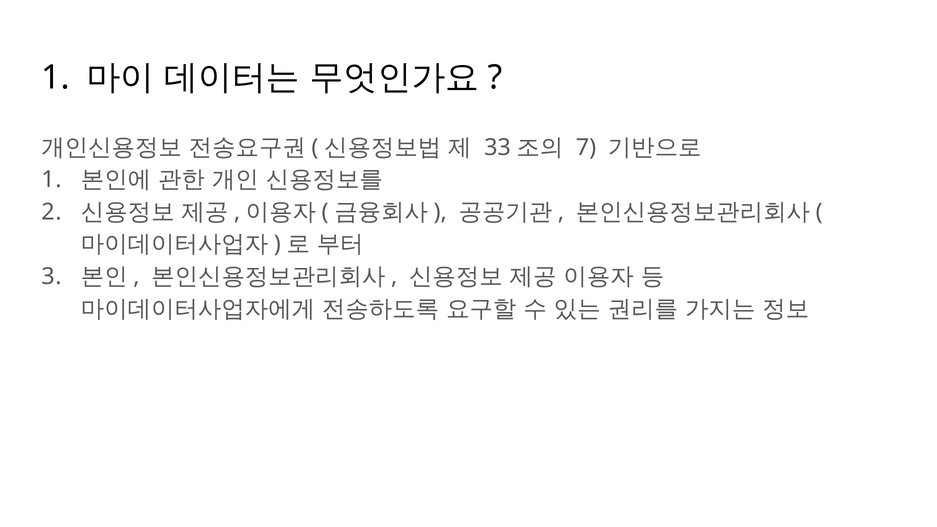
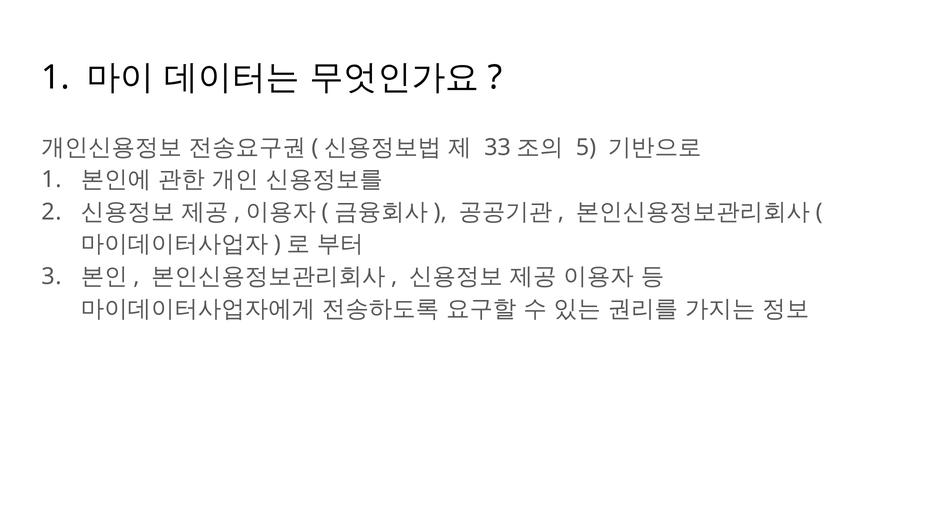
7: 7 -> 5
